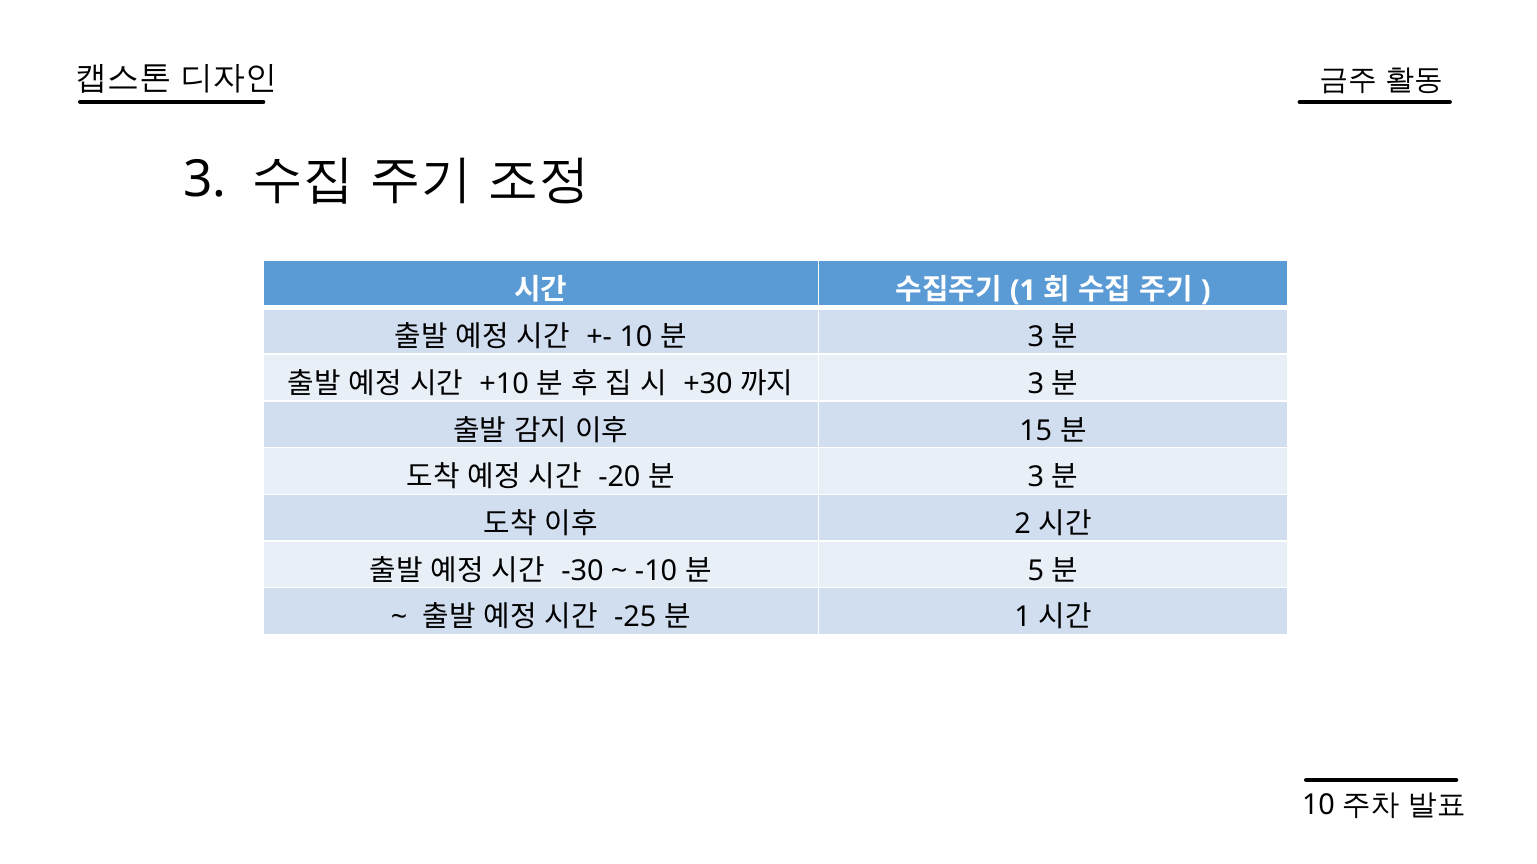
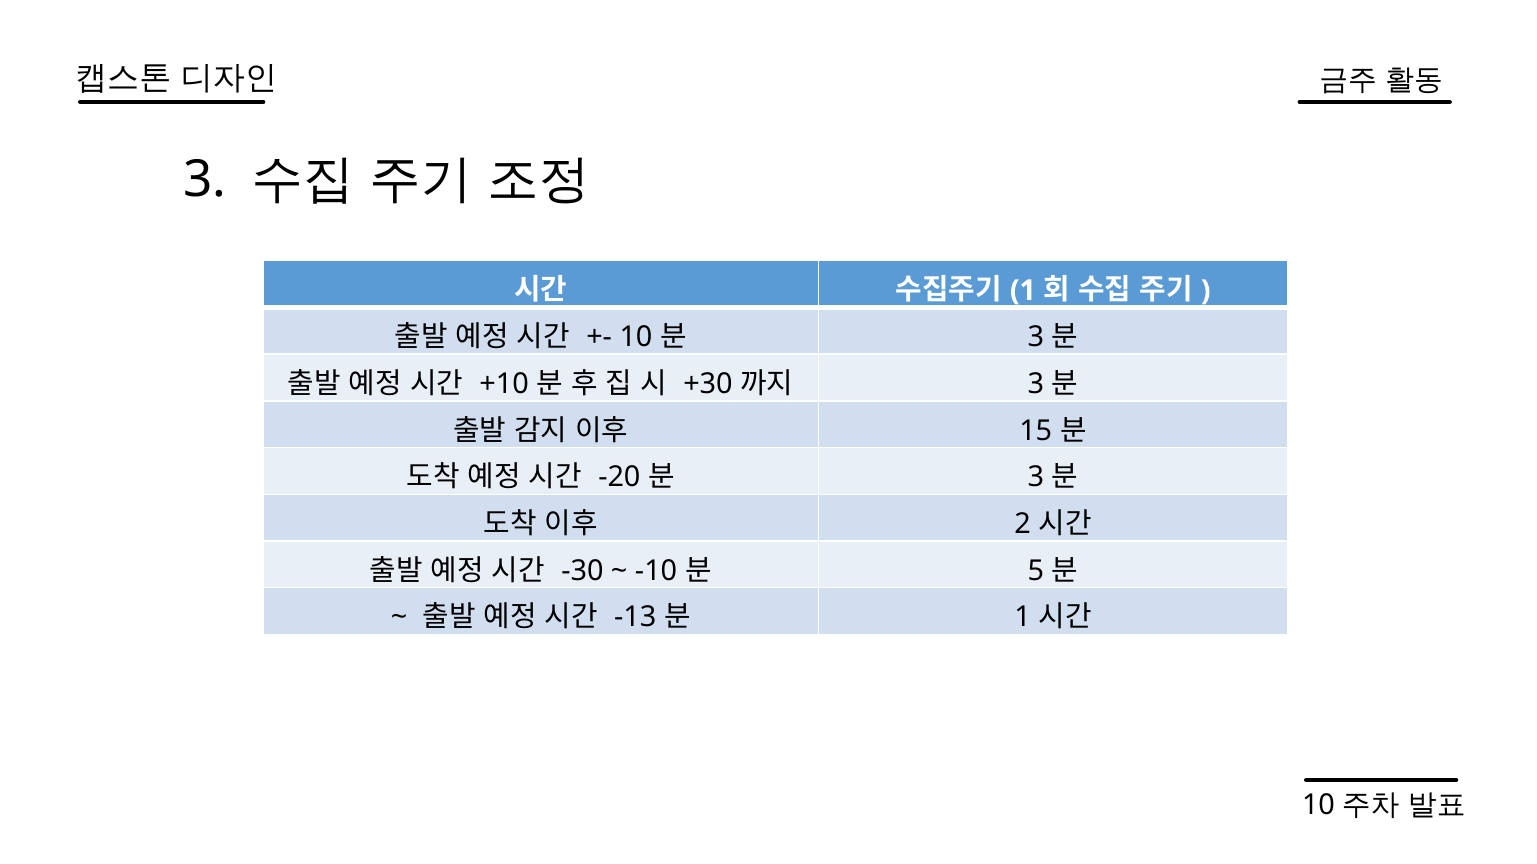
-25: -25 -> -13
